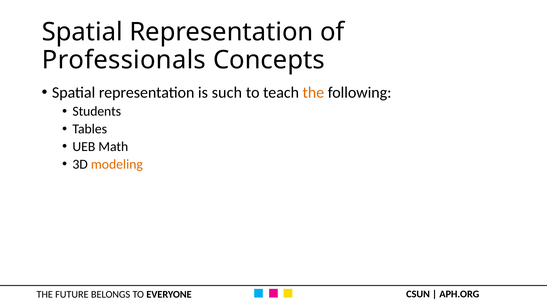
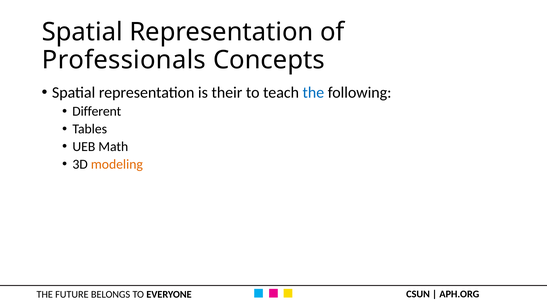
such: such -> their
the at (313, 92) colour: orange -> blue
Students: Students -> Different
